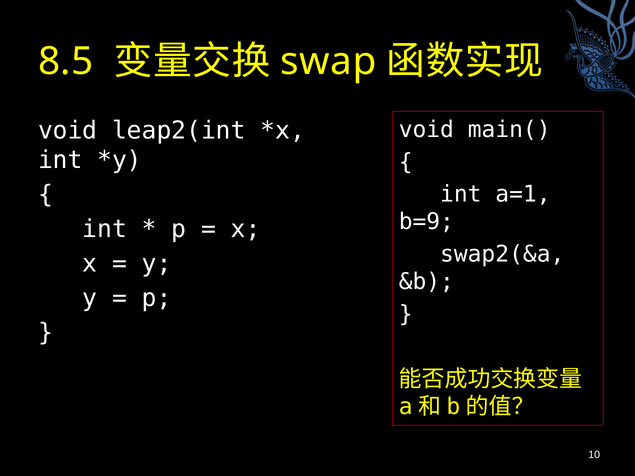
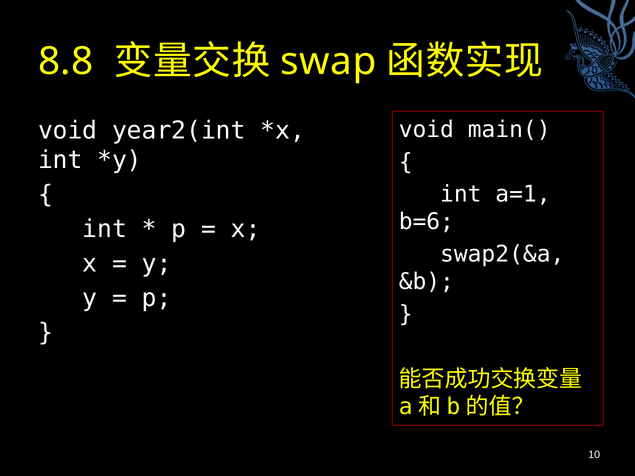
8.5: 8.5 -> 8.8
leap2(int: leap2(int -> year2(int
b=9: b=9 -> b=6
